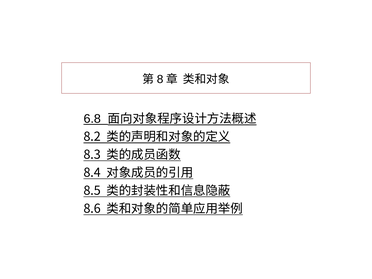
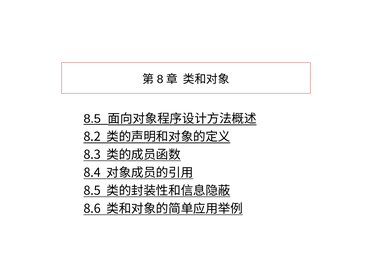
6.8 at (92, 119): 6.8 -> 8.5
